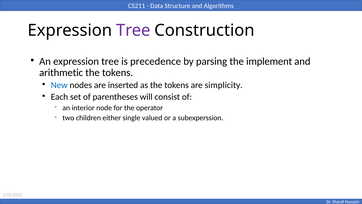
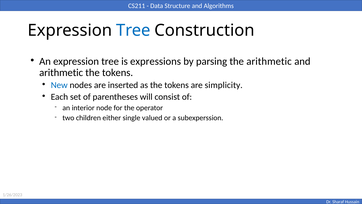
Tree at (133, 30) colour: purple -> blue
precedence: precedence -> expressions
the implement: implement -> arithmetic
